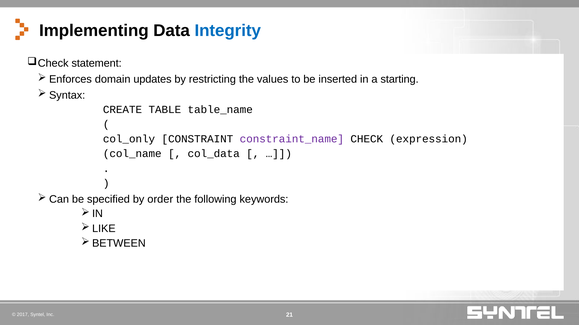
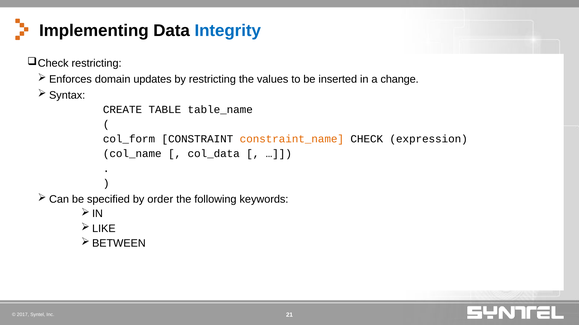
statement at (97, 63): statement -> restricting
starting: starting -> change
col_only: col_only -> col_form
constraint_name colour: purple -> orange
